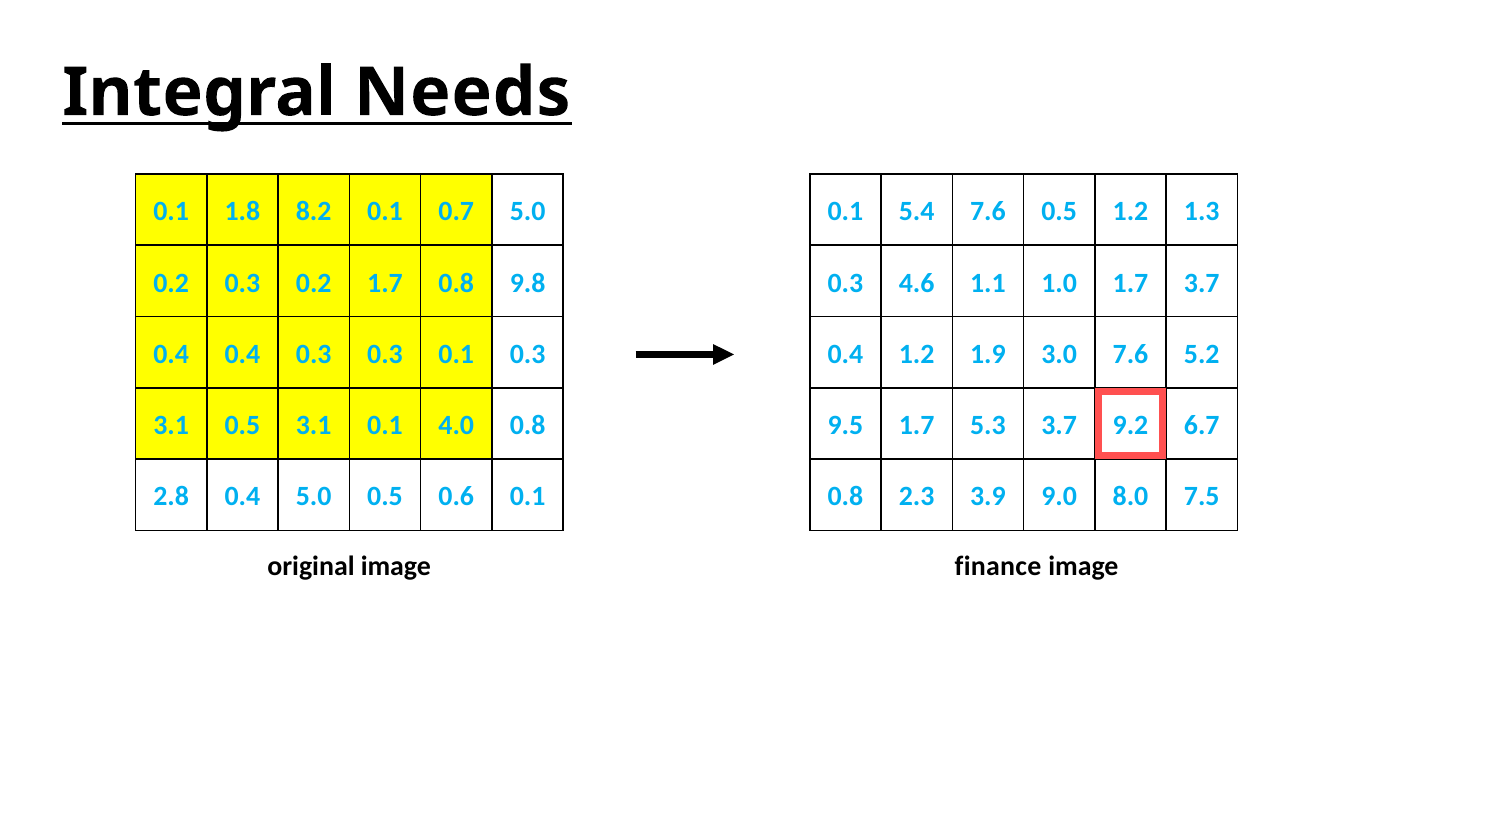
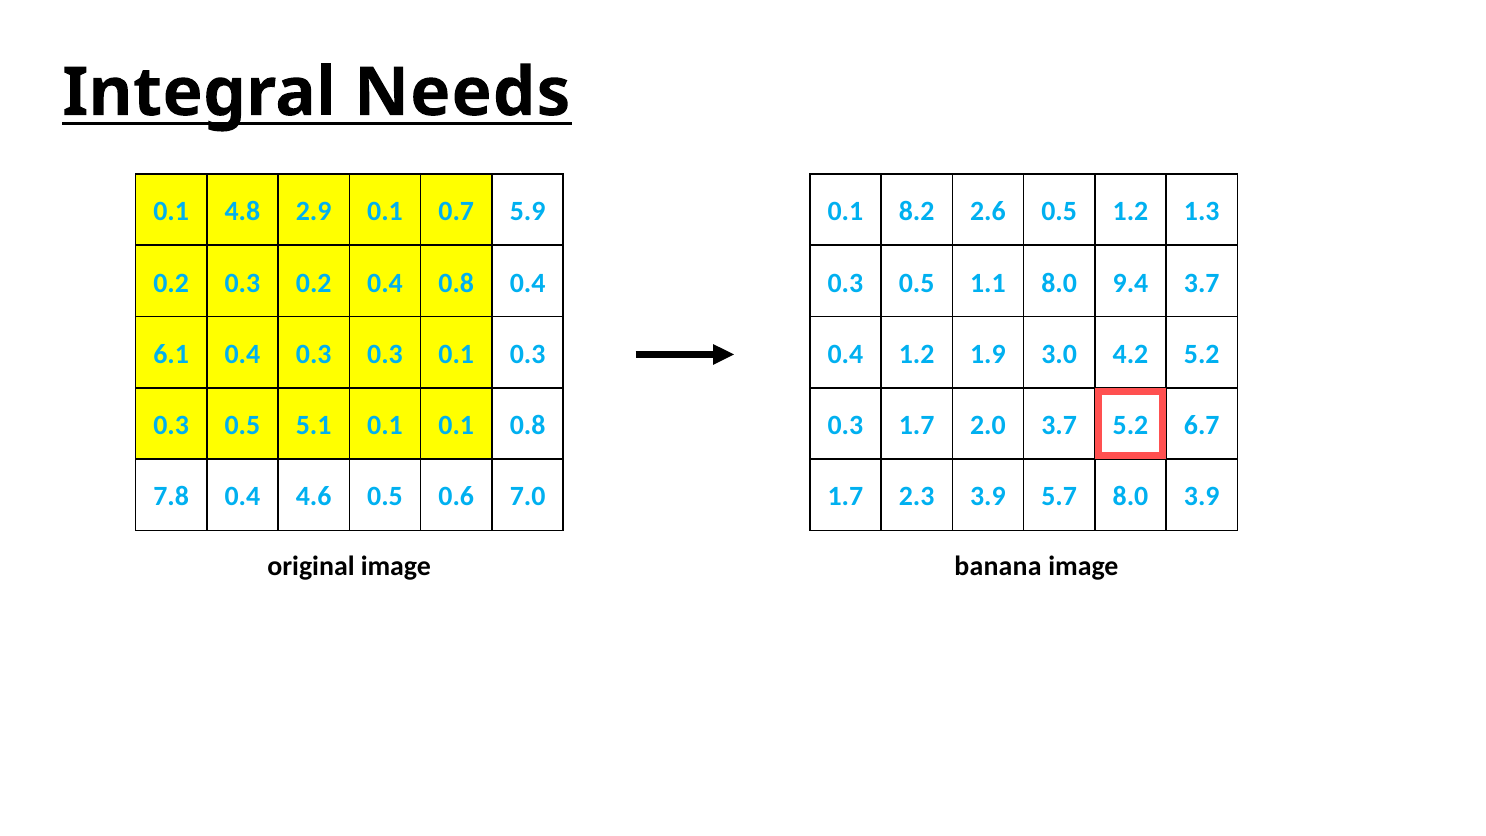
1.8: 1.8 -> 4.8
8.2: 8.2 -> 2.9
0.7 5.0: 5.0 -> 5.9
5.4: 5.4 -> 8.2
7.6 at (988, 212): 7.6 -> 2.6
0.2 1.7: 1.7 -> 0.4
0.8 9.8: 9.8 -> 0.4
4.6 at (917, 283): 4.6 -> 0.5
1.1 1.0: 1.0 -> 8.0
1.7 at (1130, 283): 1.7 -> 9.4
0.4 at (171, 354): 0.4 -> 6.1
7.6 at (1130, 354): 7.6 -> 4.2
3.1 at (171, 425): 3.1 -> 0.3
3.1 at (314, 425): 3.1 -> 5.1
4.0 at (456, 425): 4.0 -> 0.1
9.5 at (845, 425): 9.5 -> 0.3
5.3: 5.3 -> 2.0
9.2 at (1130, 425): 9.2 -> 5.2
2.8: 2.8 -> 7.8
0.4 5.0: 5.0 -> 4.6
0.6 0.1: 0.1 -> 7.0
0.8 at (845, 497): 0.8 -> 1.7
9.0: 9.0 -> 5.7
8.0 7.5: 7.5 -> 3.9
finance: finance -> banana
